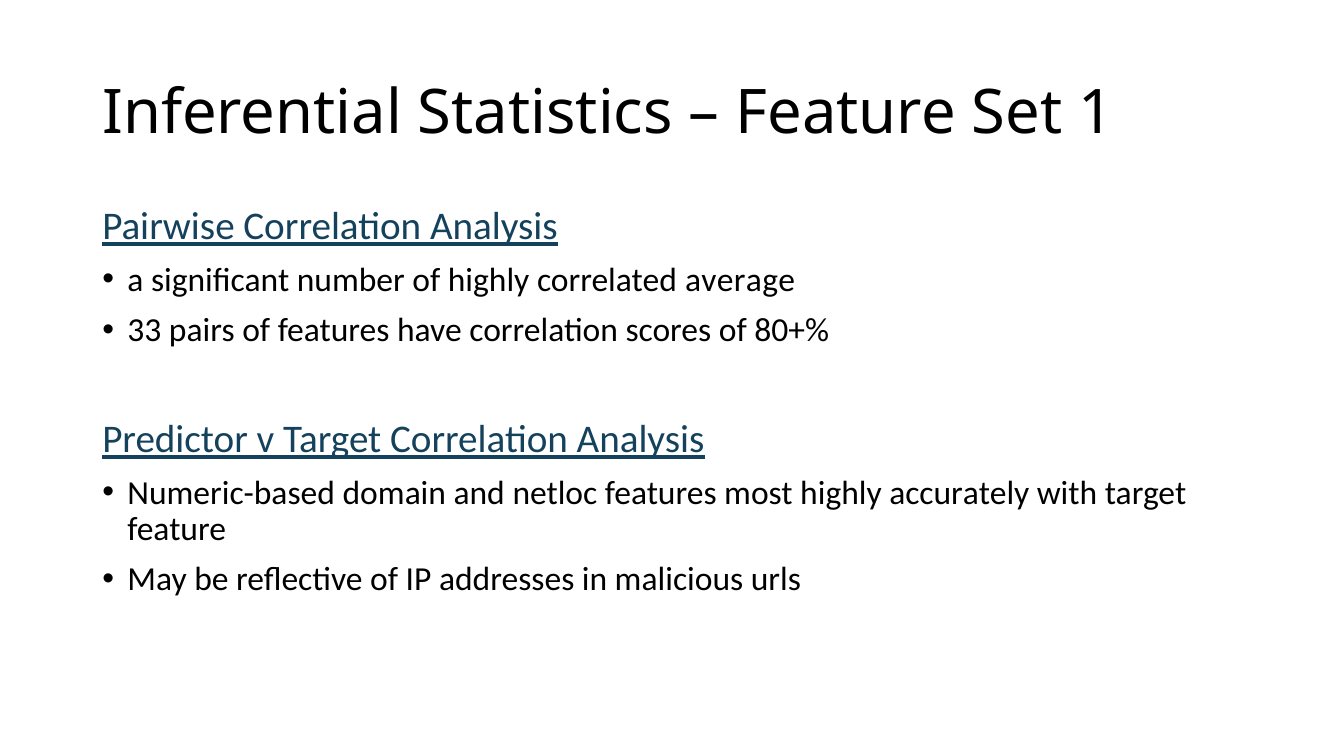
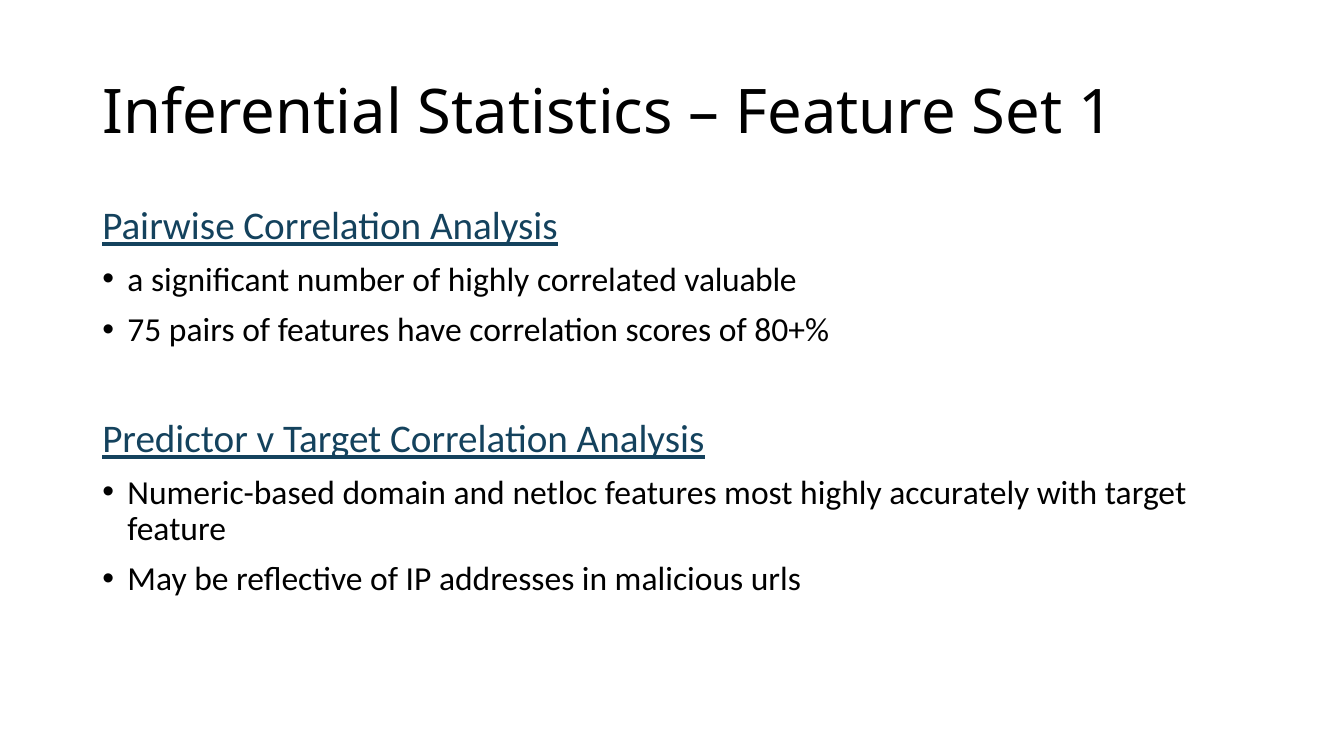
average: average -> valuable
33: 33 -> 75
